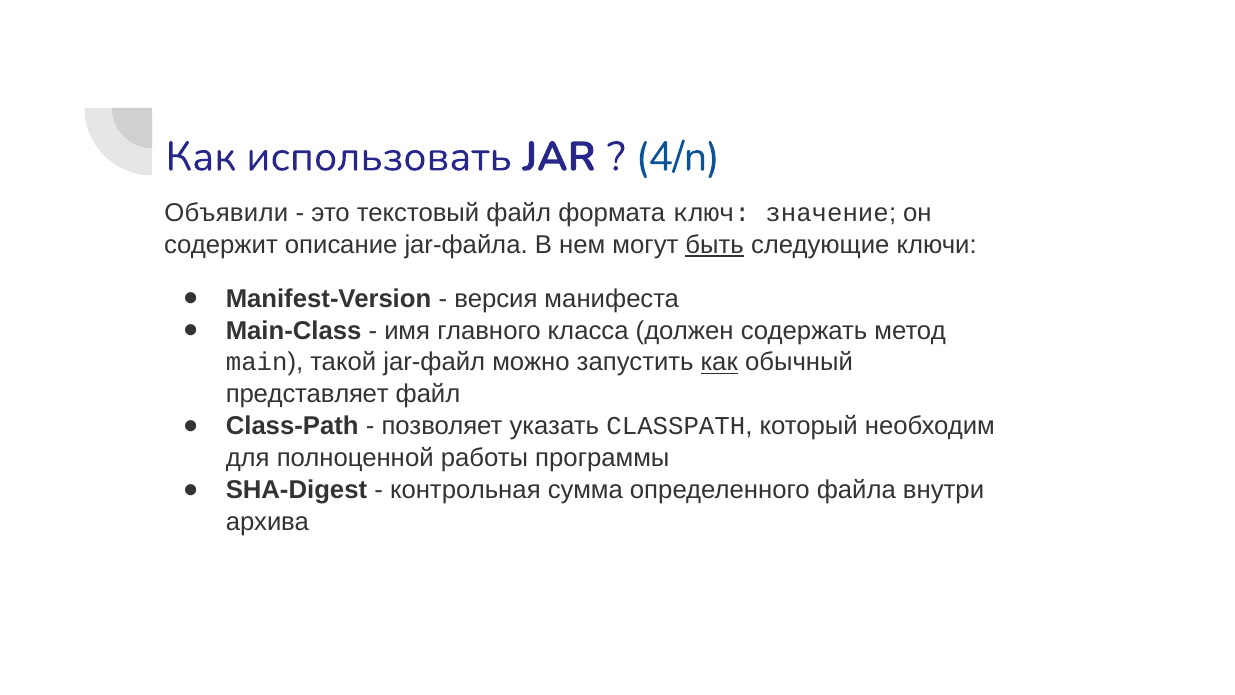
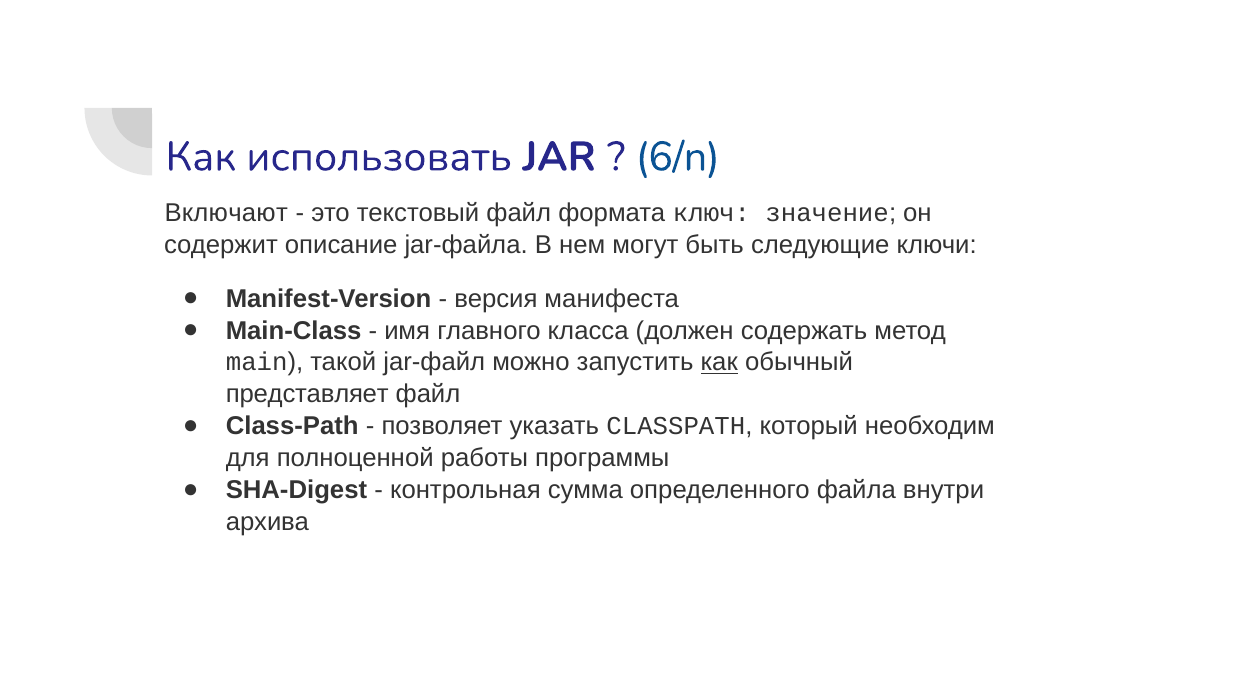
4/n: 4/n -> 6/n
Объявили: Объявили -> Включают
быть underline: present -> none
